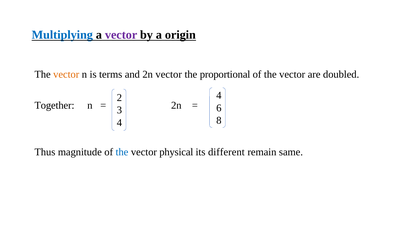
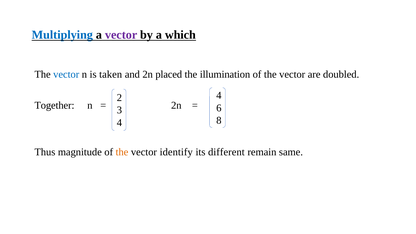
origin: origin -> which
vector at (66, 74) colour: orange -> blue
terms: terms -> taken
2n vector: vector -> placed
proportional: proportional -> illumination
the at (122, 152) colour: blue -> orange
physical: physical -> identify
